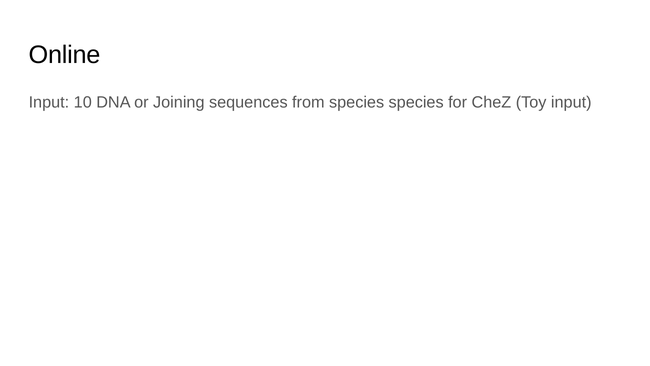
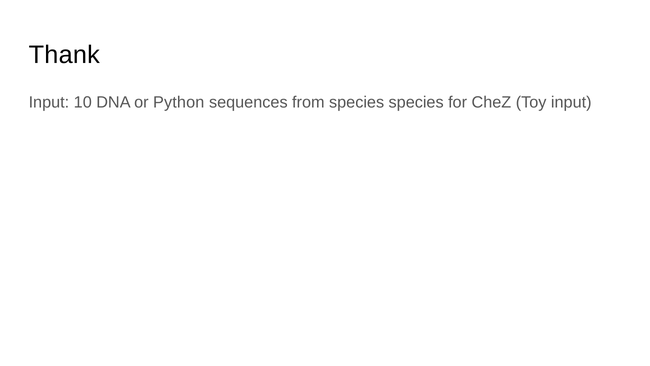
Online: Online -> Thank
Joining: Joining -> Python
